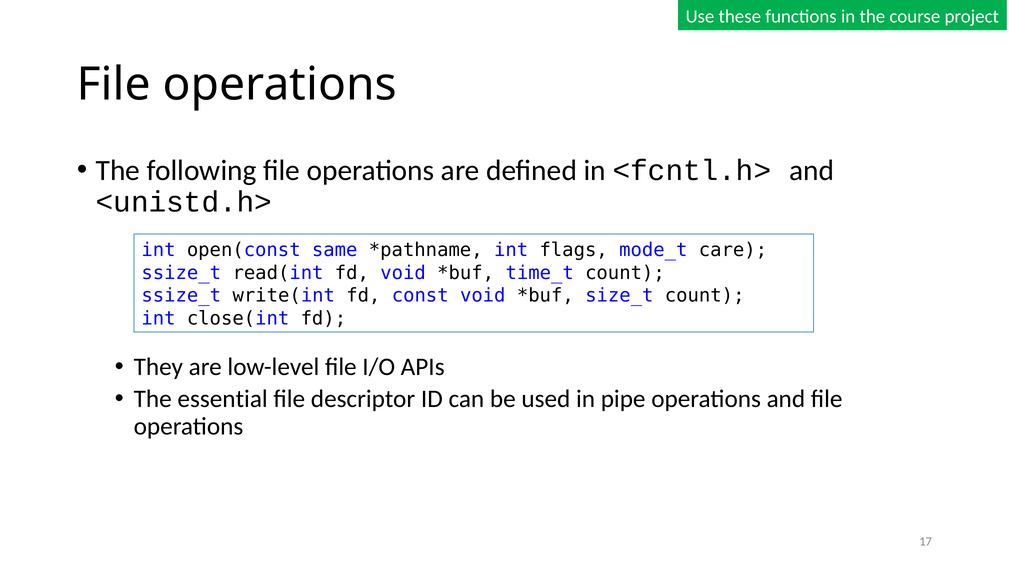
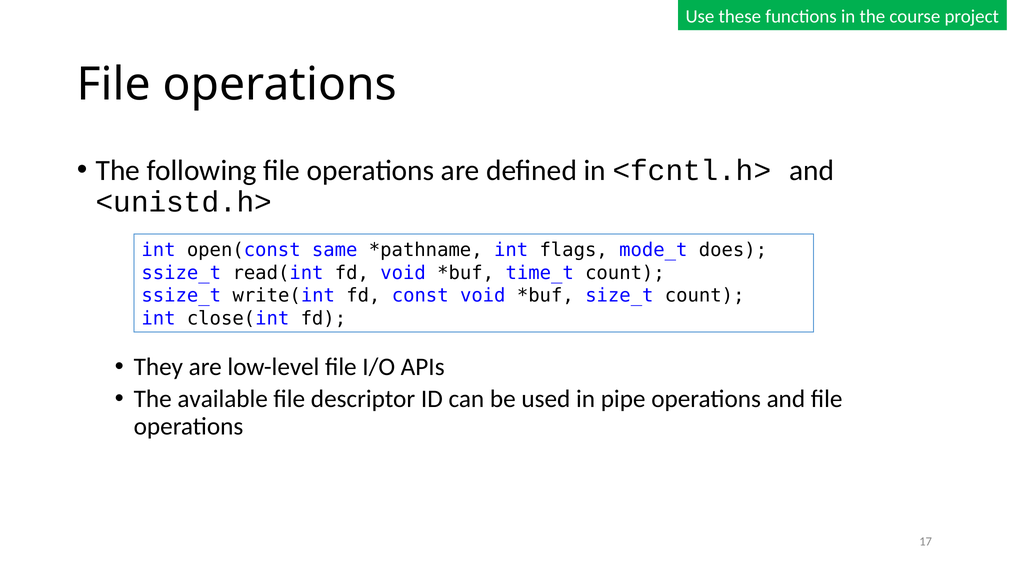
care: care -> does
essential: essential -> available
